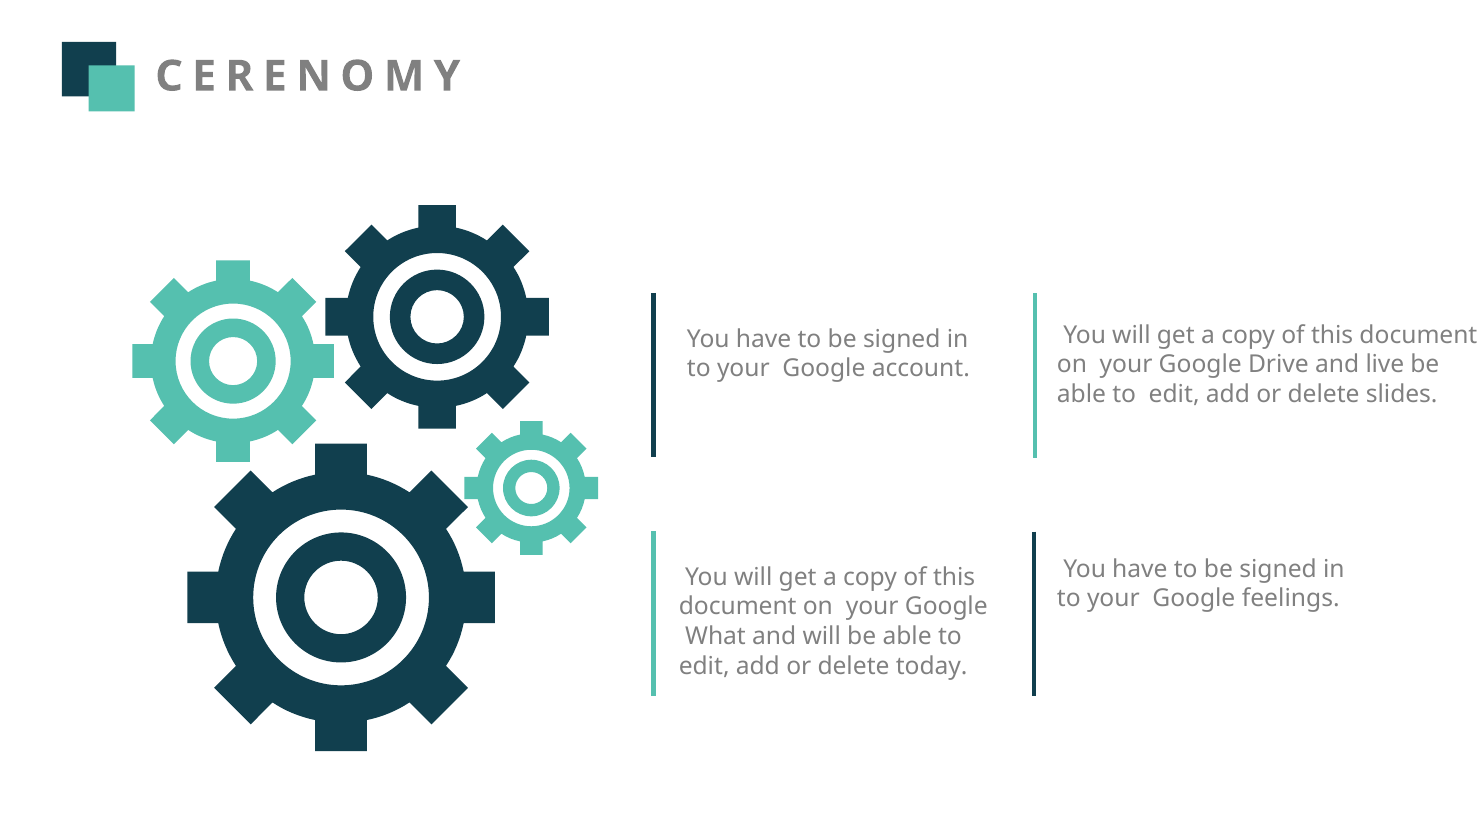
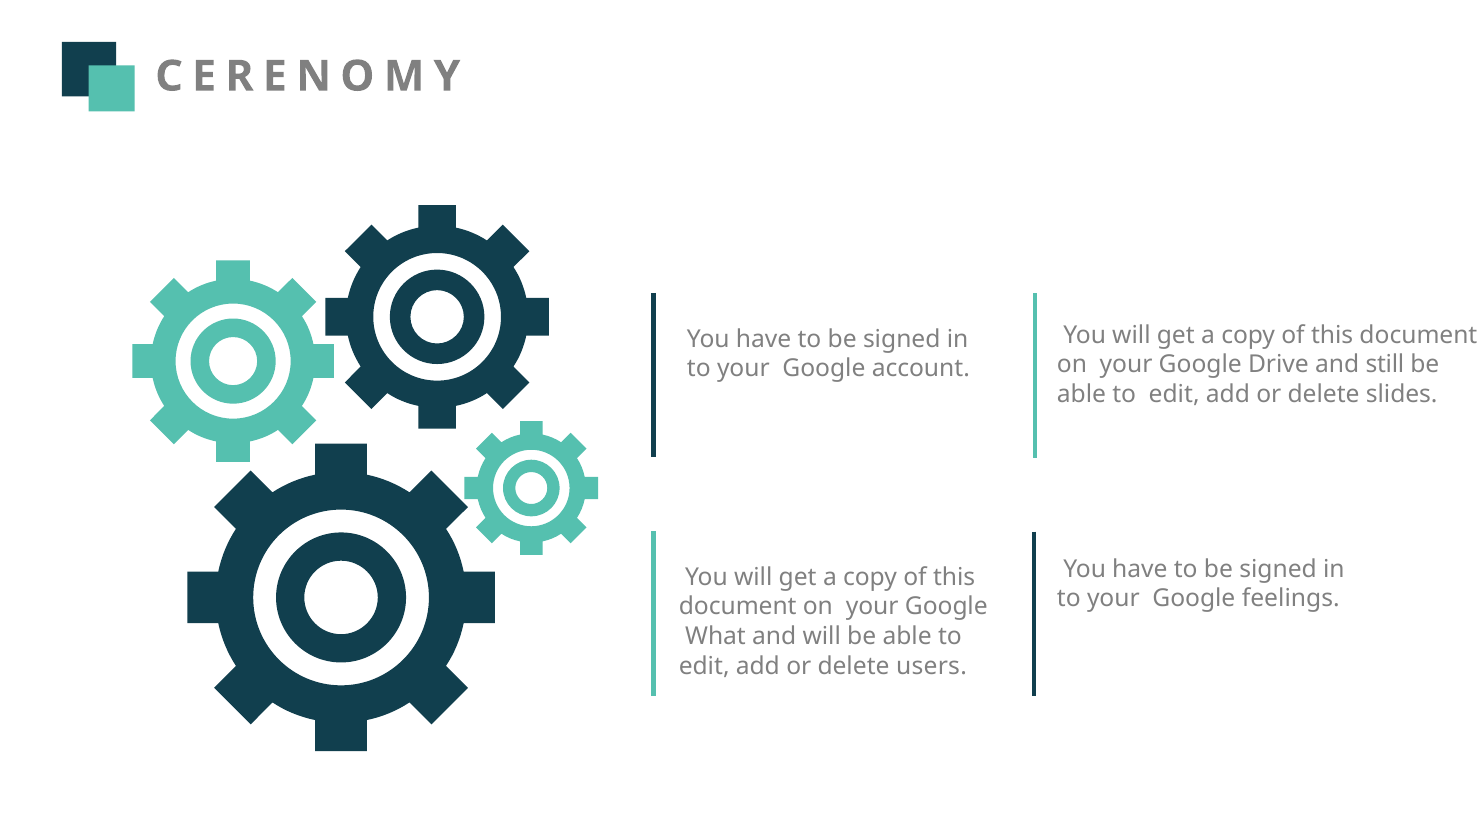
live: live -> still
today: today -> users
